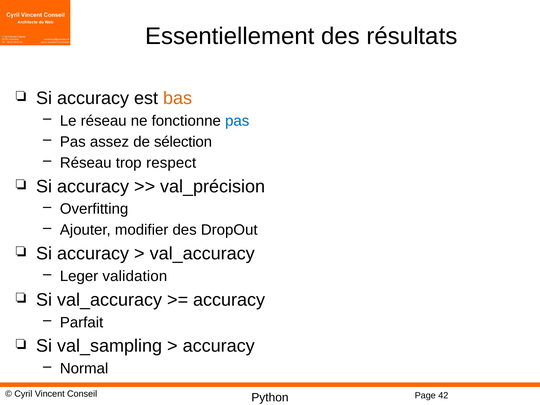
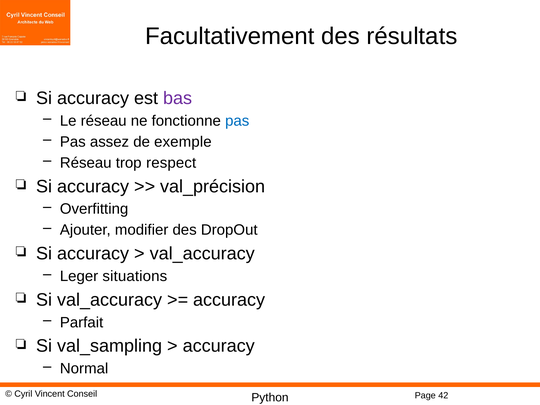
Essentiellement: Essentiellement -> Facultativement
bas colour: orange -> purple
sélection: sélection -> exemple
validation: validation -> situations
